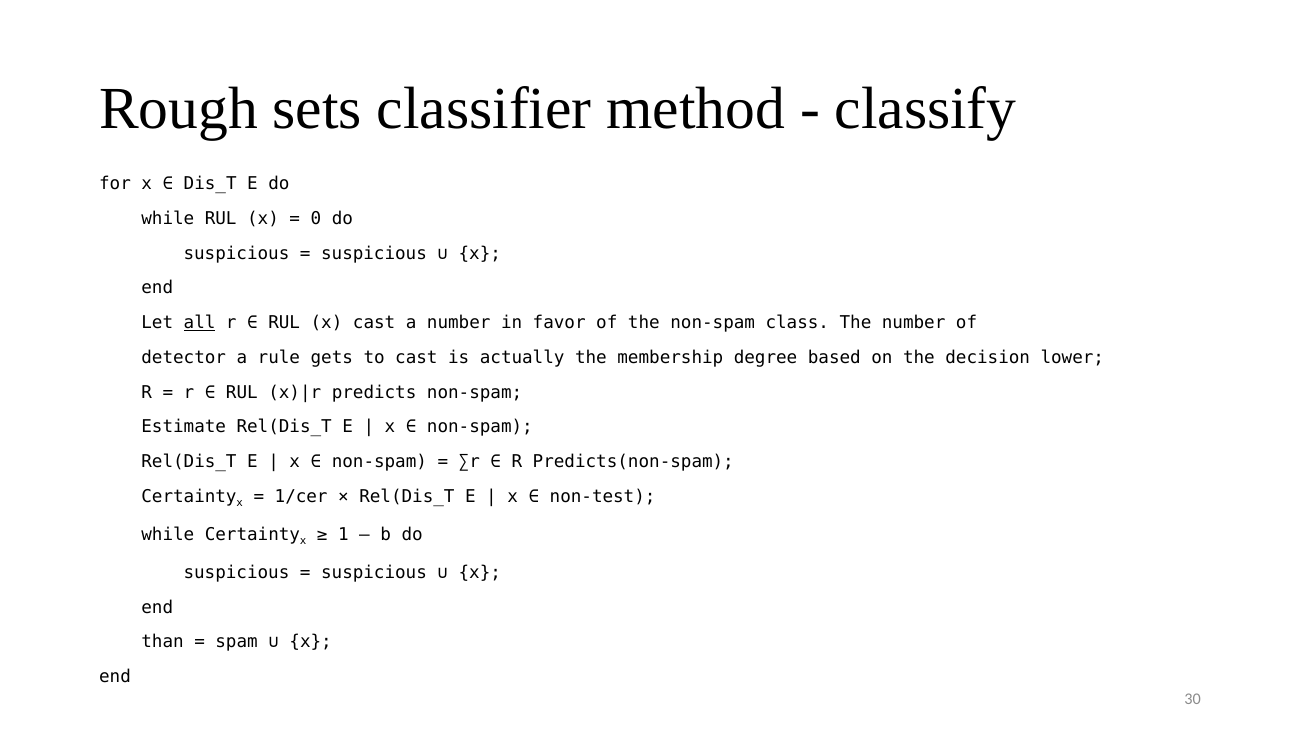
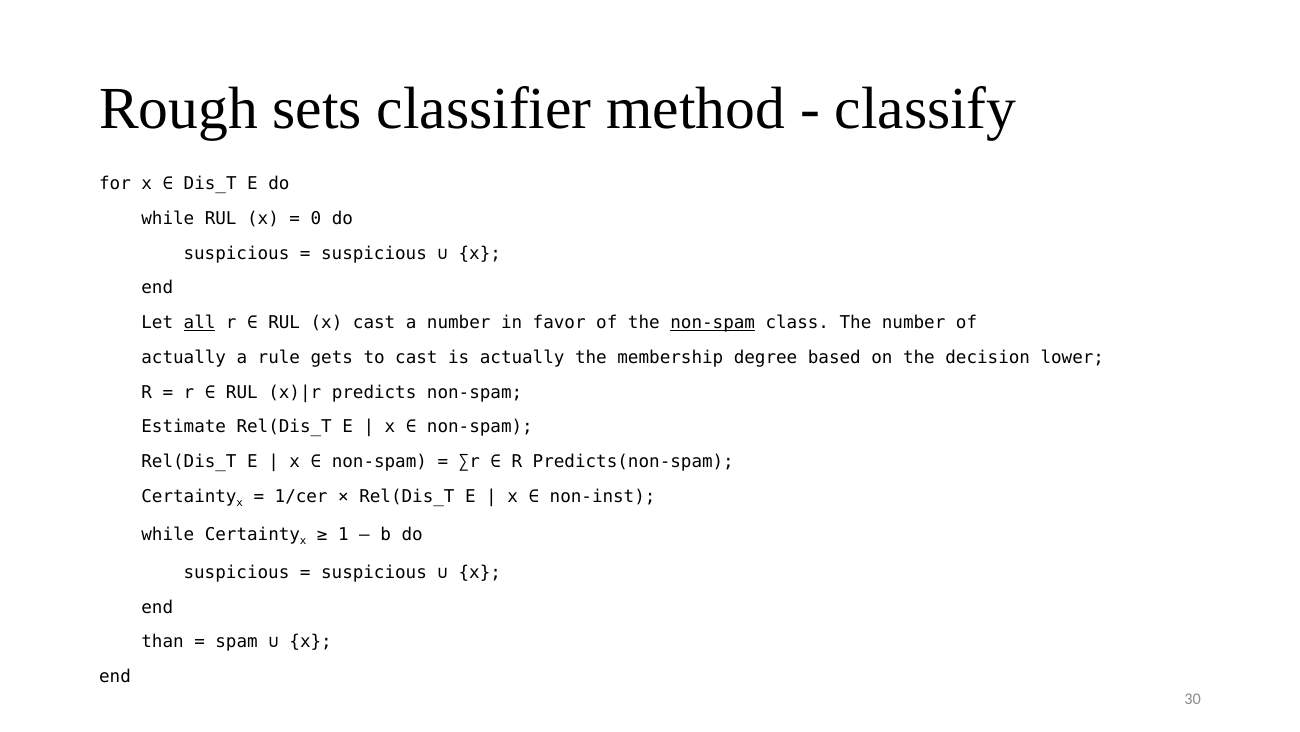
non-spam at (713, 322) underline: none -> present
detector at (184, 357): detector -> actually
non-test: non-test -> non-inst
